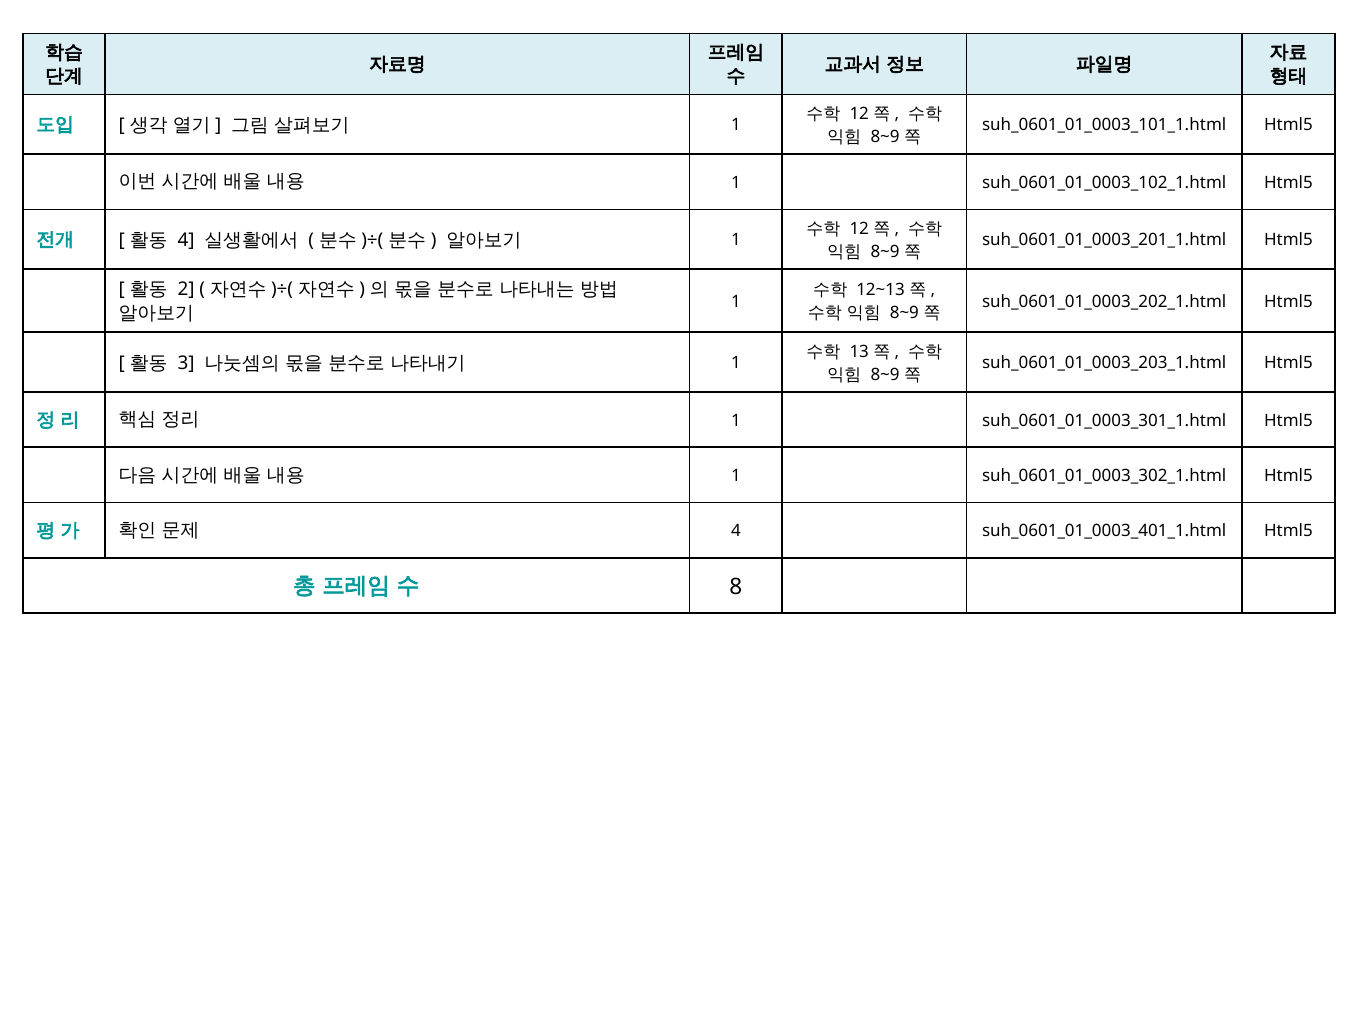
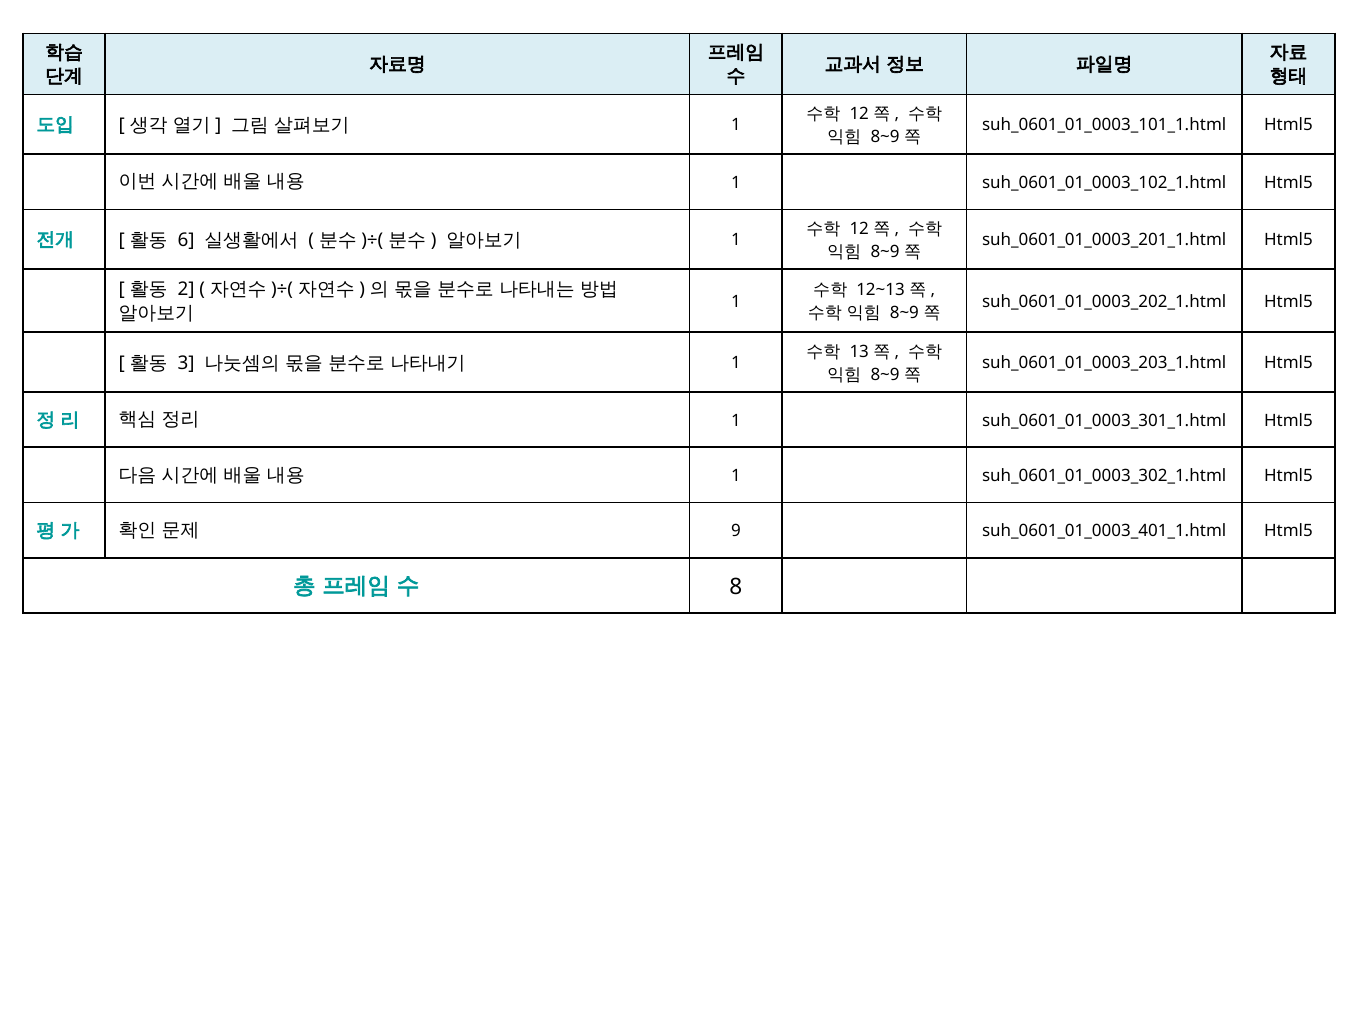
4 at (186, 240): 4 -> 6
4 at (736, 531): 4 -> 9
